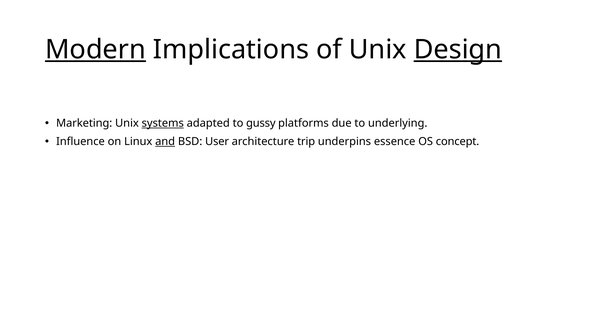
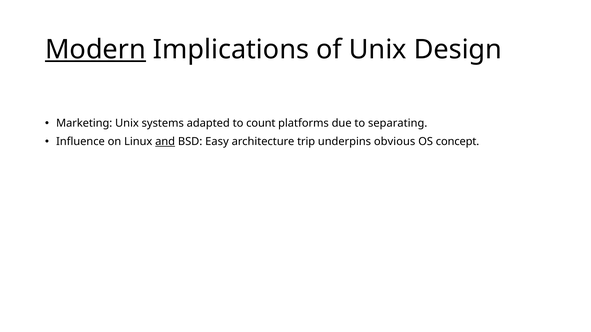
Design underline: present -> none
systems underline: present -> none
gussy: gussy -> count
underlying: underlying -> separating
User: User -> Easy
essence: essence -> obvious
